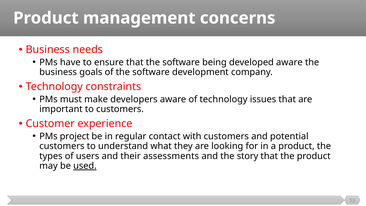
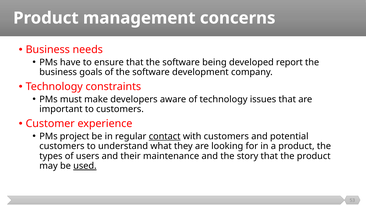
developed aware: aware -> report
contact underline: none -> present
assessments: assessments -> maintenance
